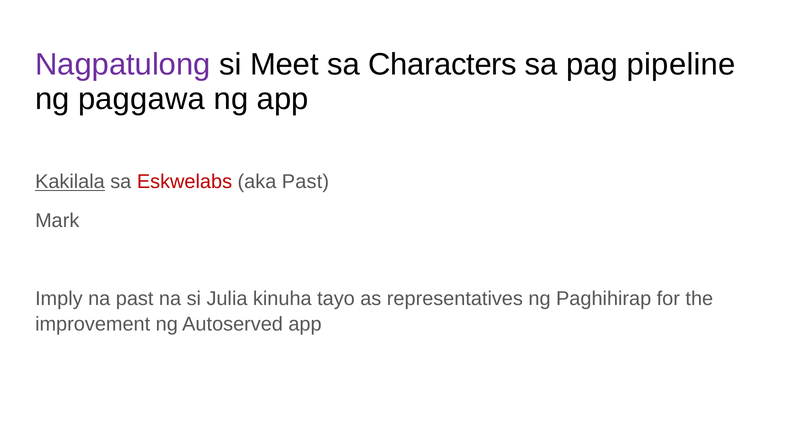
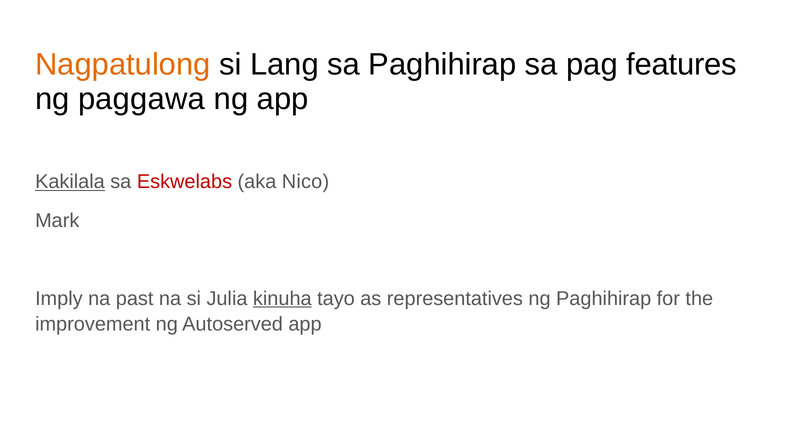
Nagpatulong colour: purple -> orange
Meet: Meet -> Lang
sa Characters: Characters -> Paghihirap
pipeline: pipeline -> features
aka Past: Past -> Nico
kinuha underline: none -> present
